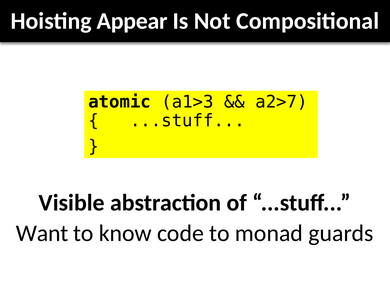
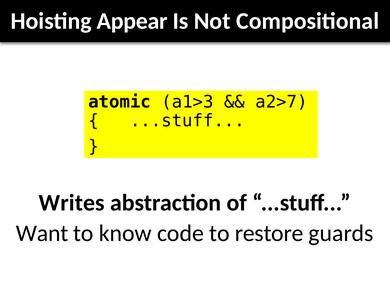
Visible: Visible -> Writes
monad: monad -> restore
